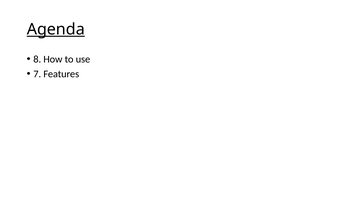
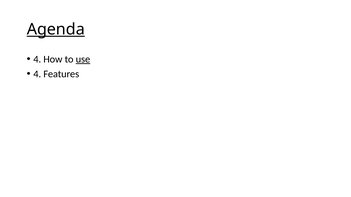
8 at (37, 59): 8 -> 4
use underline: none -> present
7 at (37, 74): 7 -> 4
